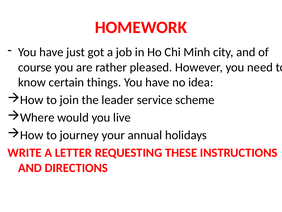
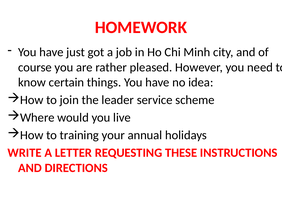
journey: journey -> training
